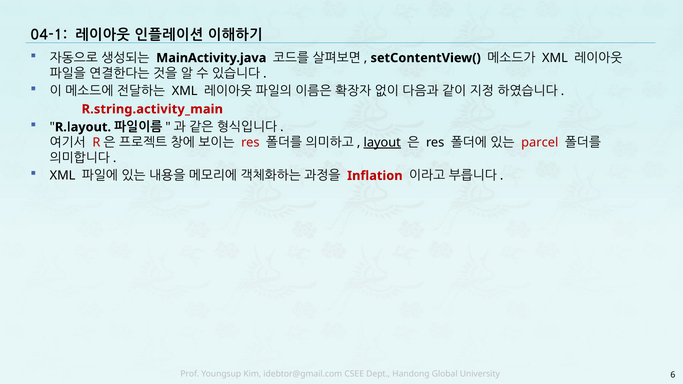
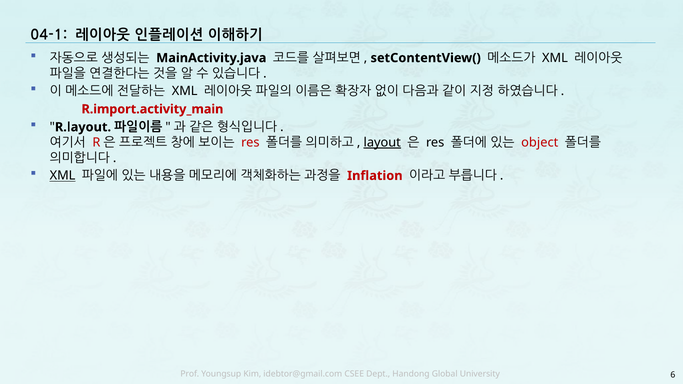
R.string.activity_main: R.string.activity_main -> R.import.activity_main
parcel: parcel -> object
XML at (63, 176) underline: none -> present
